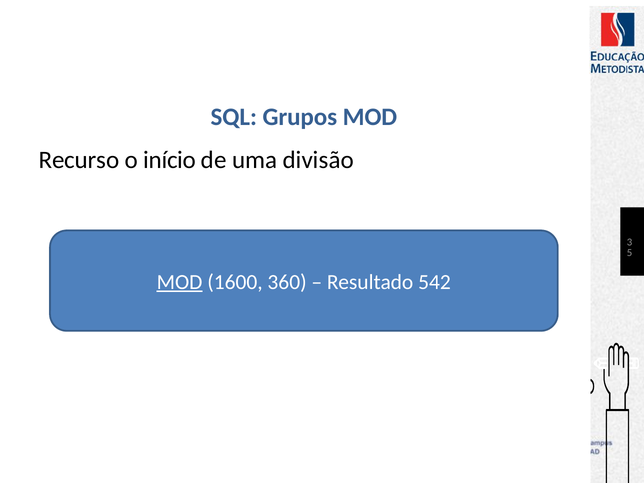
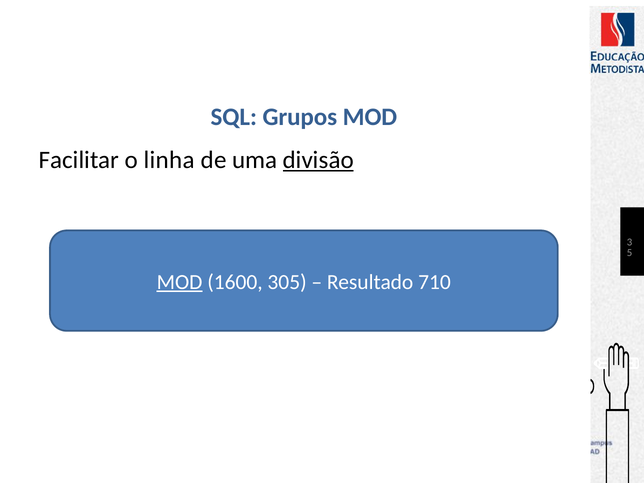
Recurso: Recurso -> Facilitar
início: início -> linha
divisão underline: none -> present
360: 360 -> 305
542: 542 -> 710
